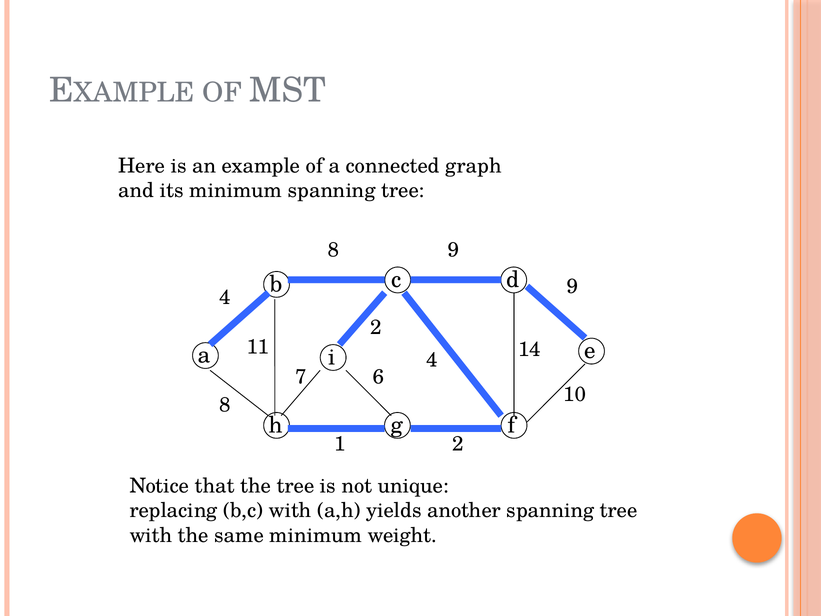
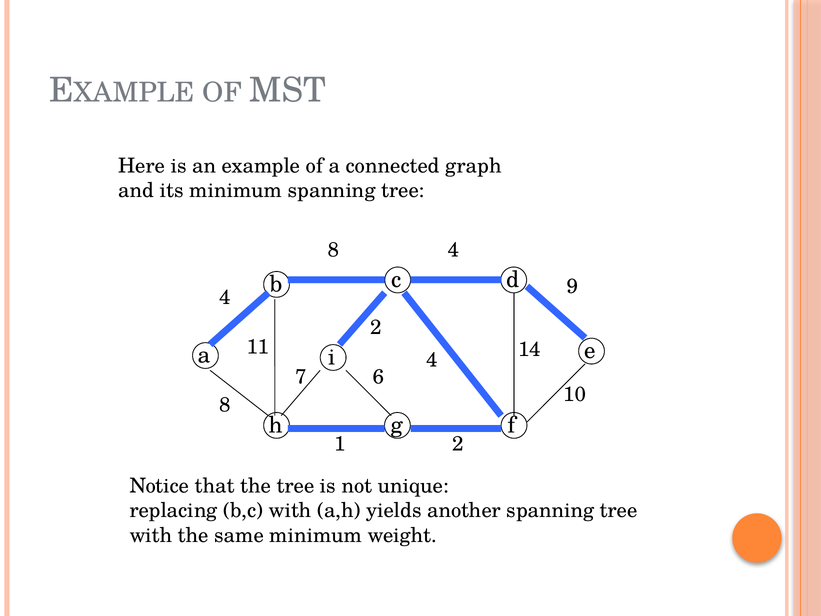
8 9: 9 -> 4
